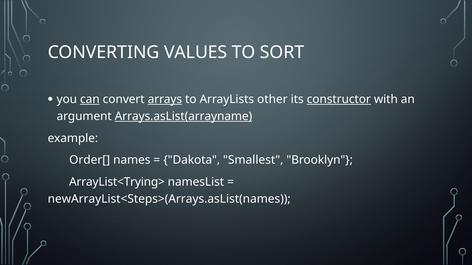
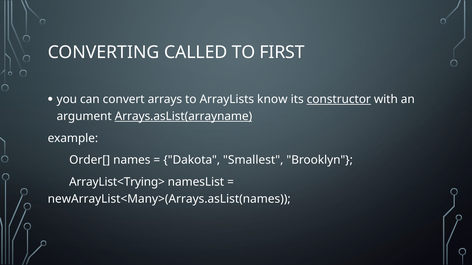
VALUES: VALUES -> CALLED
SORT: SORT -> FIRST
can underline: present -> none
arrays underline: present -> none
other: other -> know
newArrayList<Steps>(Arrays.asList(names: newArrayList<Steps>(Arrays.asList(names -> newArrayList<Many>(Arrays.asList(names
